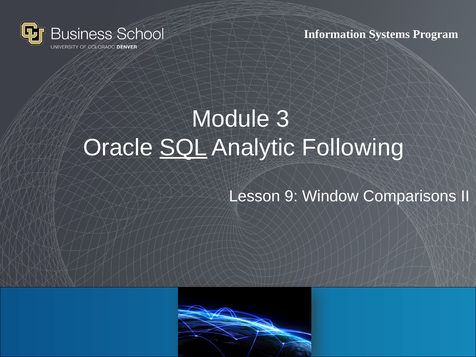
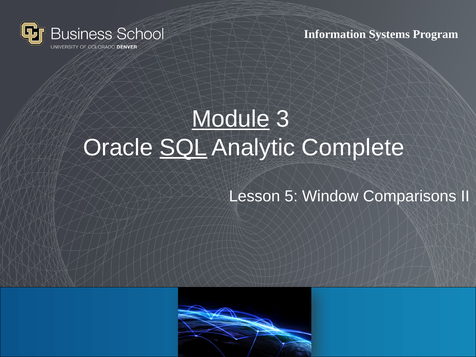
Module underline: none -> present
Following: Following -> Complete
9: 9 -> 5
